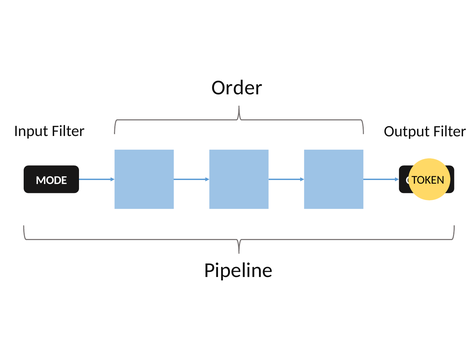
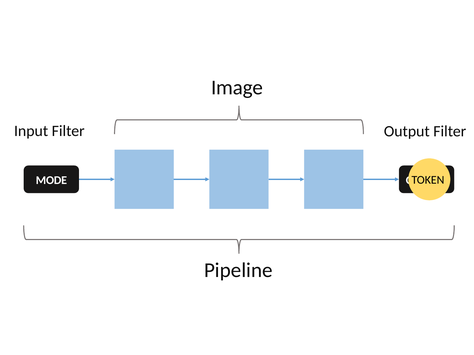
Order: Order -> Image
